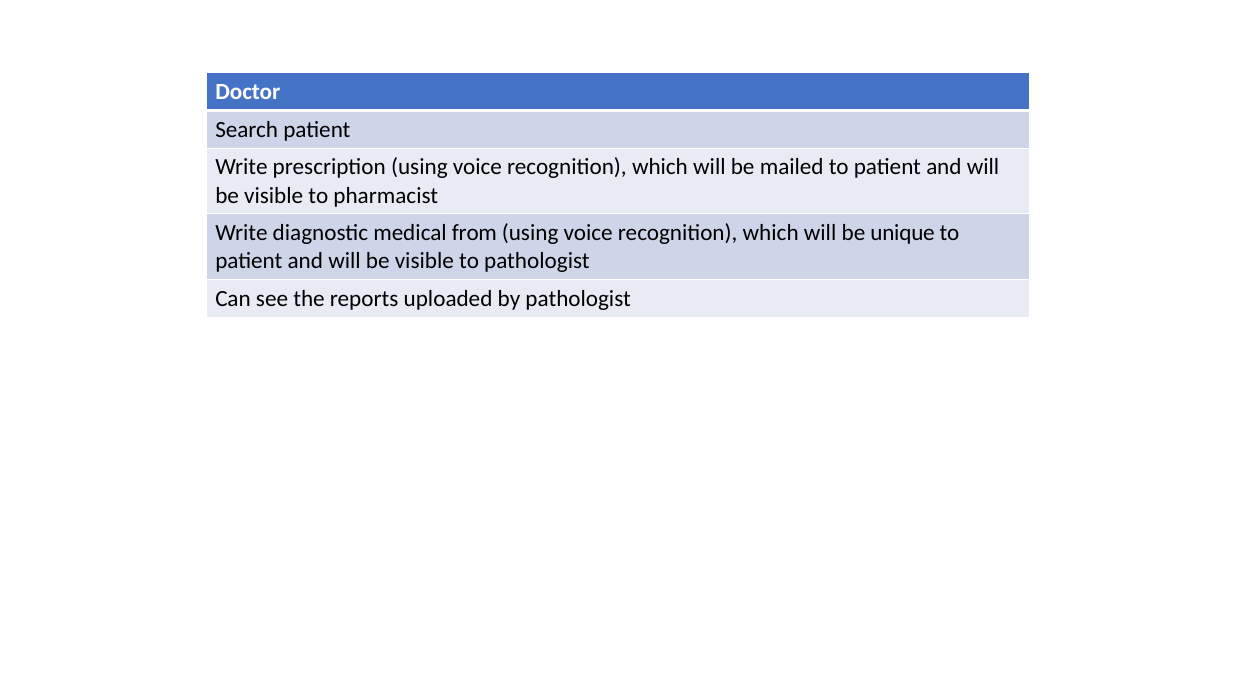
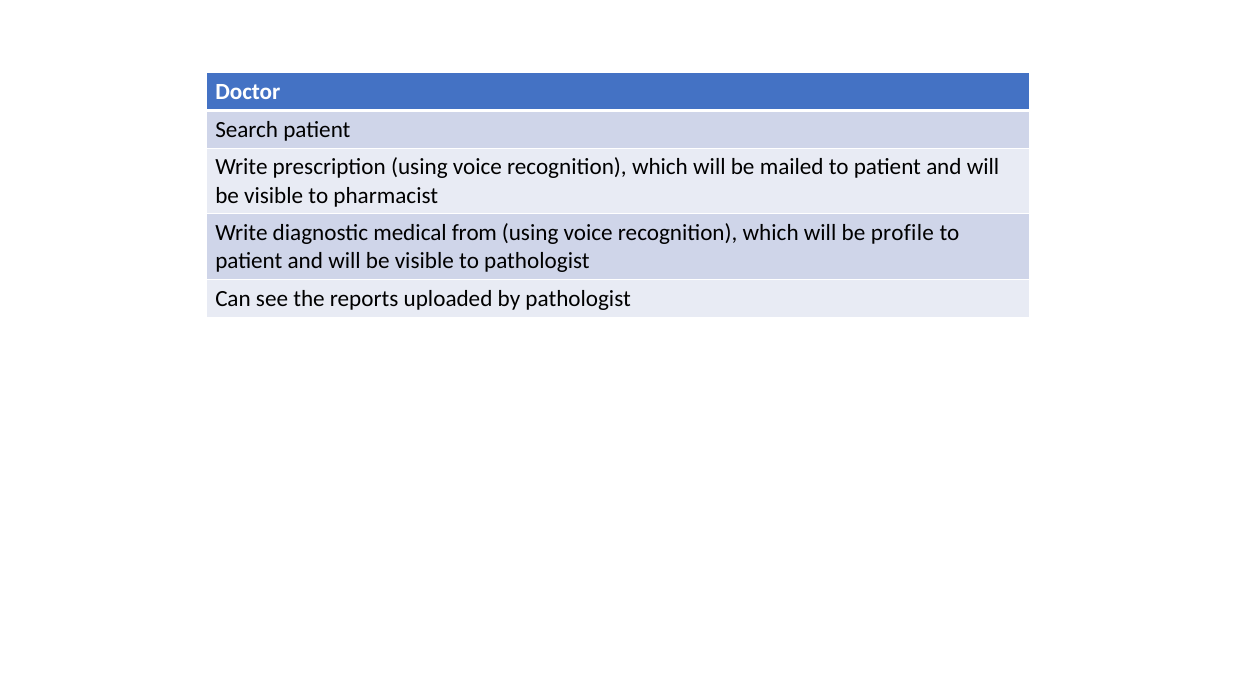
unique: unique -> profile
